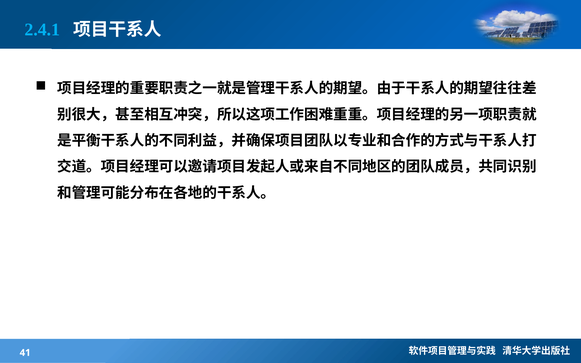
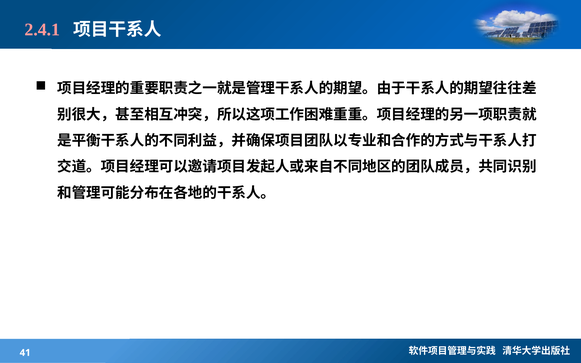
2.4.1 colour: light blue -> pink
